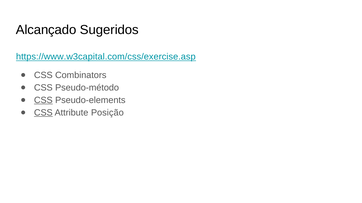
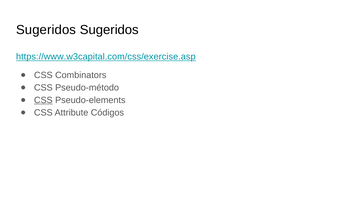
Alcançado at (46, 30): Alcançado -> Sugeridos
CSS at (43, 113) underline: present -> none
Posição: Posição -> Códigos
